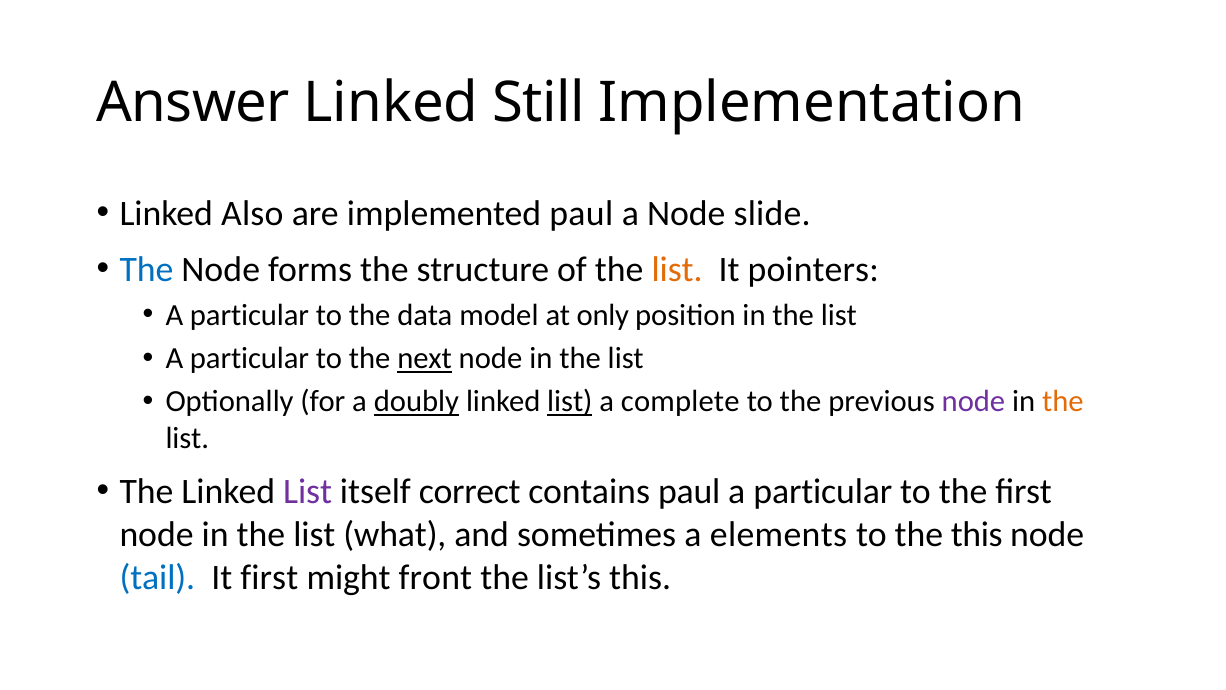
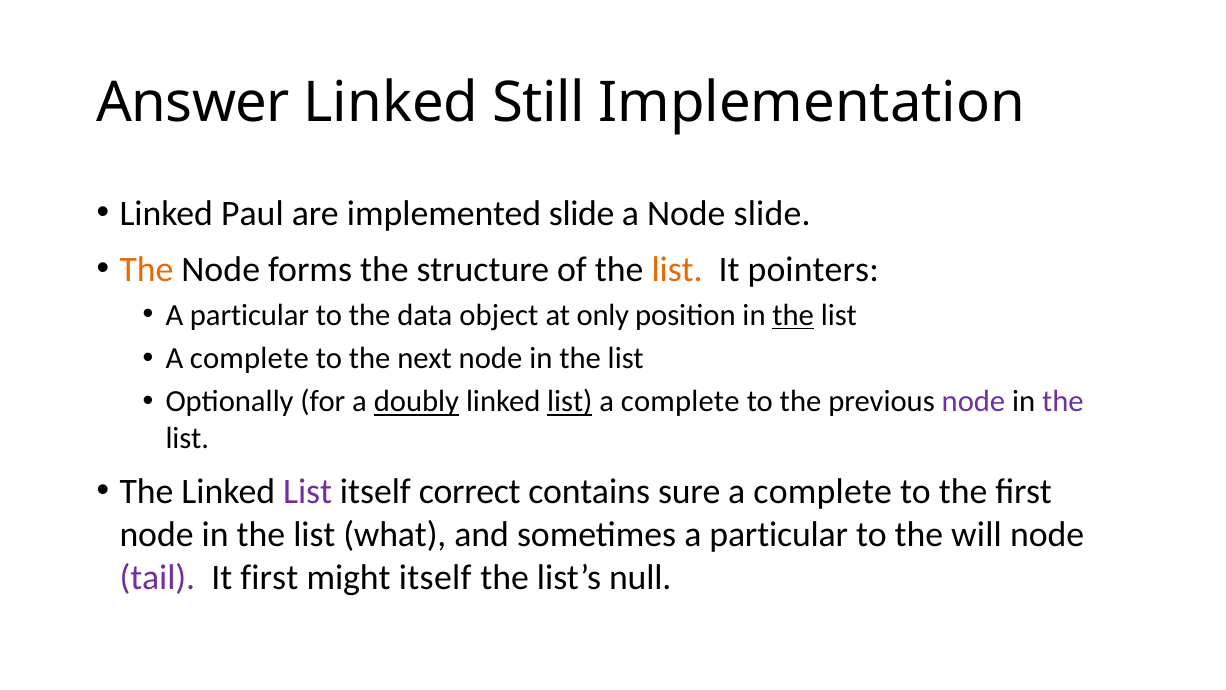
Also: Also -> Paul
implemented paul: paul -> slide
The at (146, 269) colour: blue -> orange
model: model -> object
the at (793, 315) underline: none -> present
particular at (250, 358): particular -> complete
next underline: present -> none
the at (1063, 402) colour: orange -> purple
contains paul: paul -> sure
particular at (823, 491): particular -> complete
sometimes a elements: elements -> particular
the this: this -> will
tail colour: blue -> purple
might front: front -> itself
list’s this: this -> null
